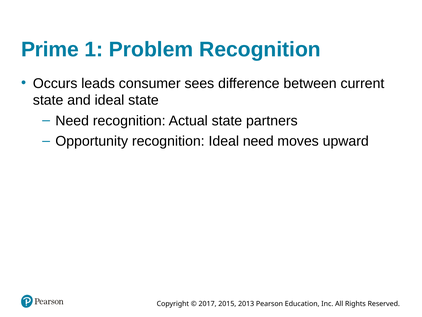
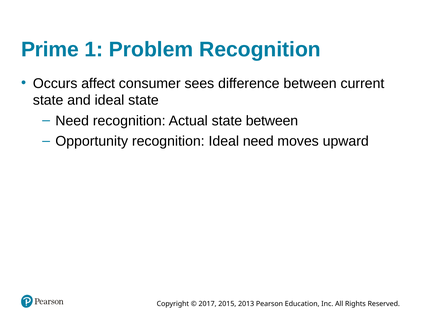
leads: leads -> affect
state partners: partners -> between
